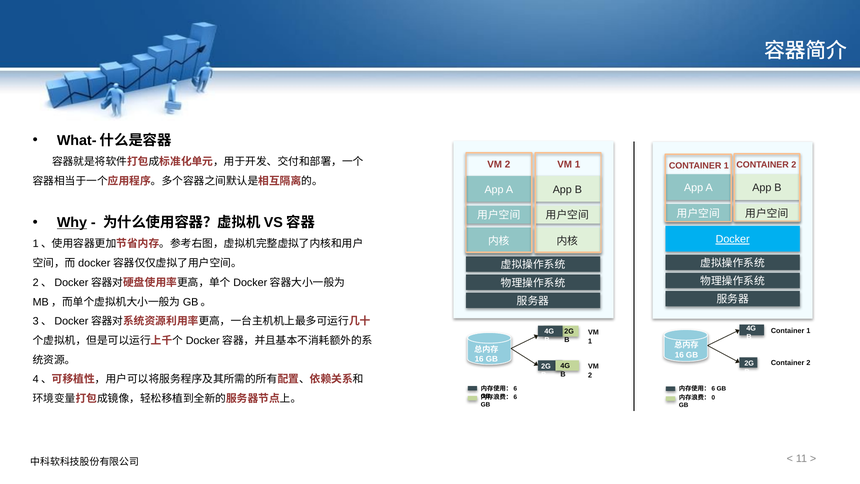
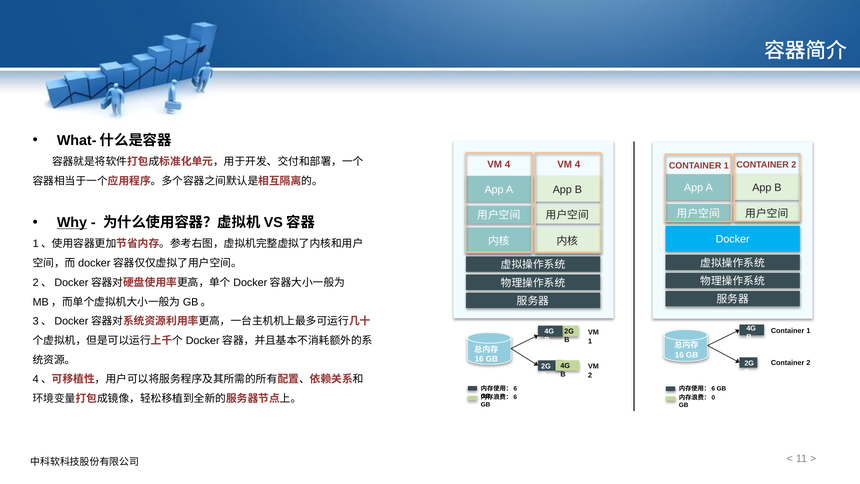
2 at (508, 164): 2 -> 4
1 at (578, 164): 1 -> 4
Docker underline: present -> none
